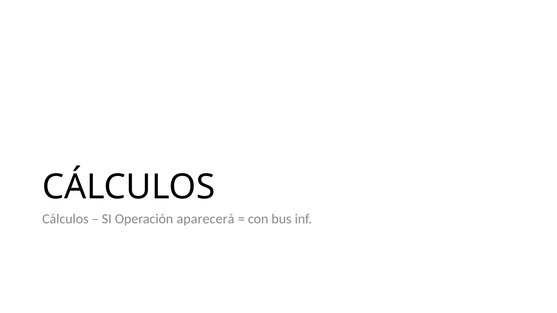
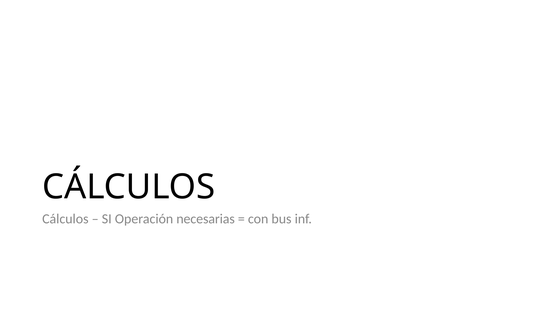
aparecerá: aparecerá -> necesarias
